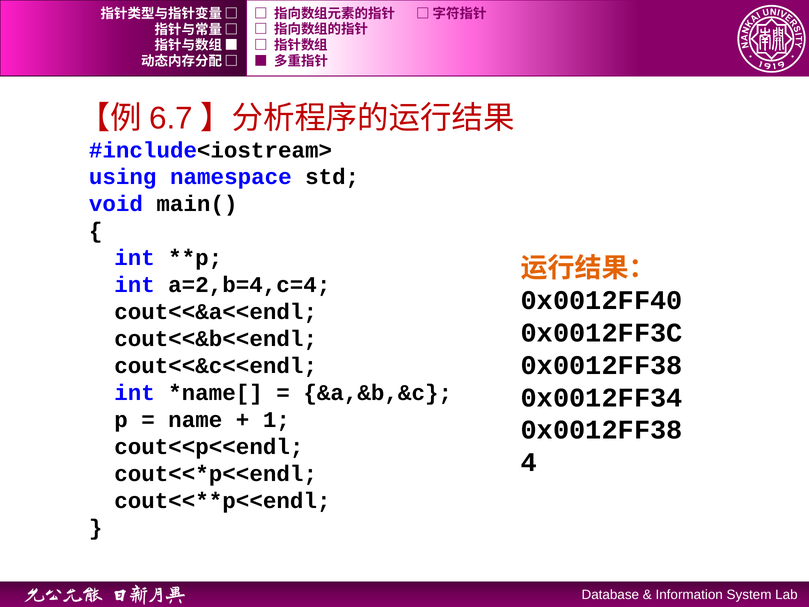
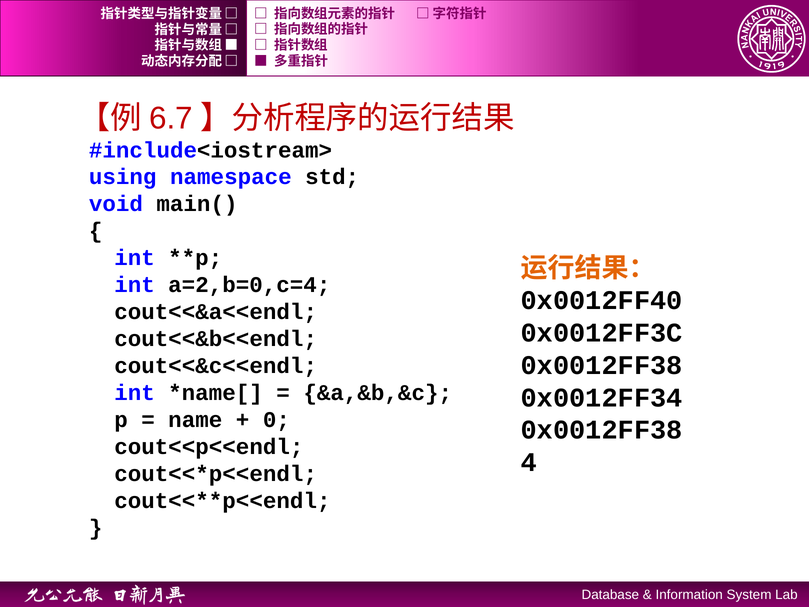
a=2,b=4,c=4: a=2,b=4,c=4 -> a=2,b=0,c=4
1: 1 -> 0
